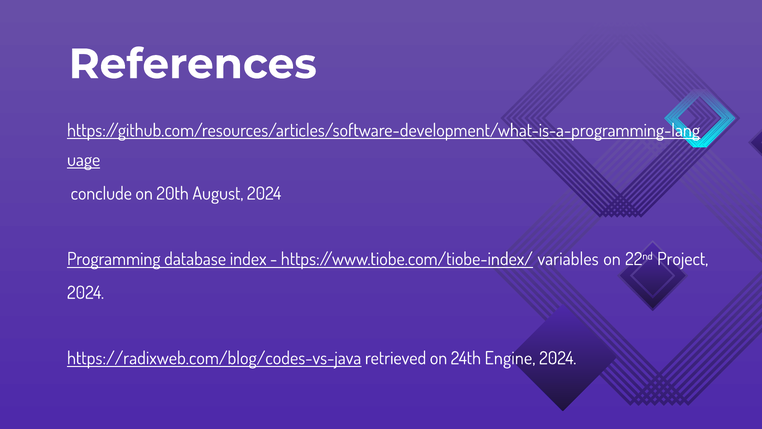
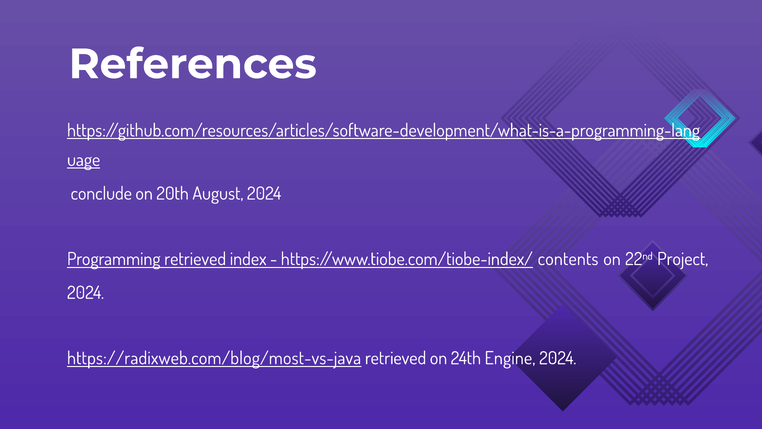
Programming database: database -> retrieved
variables: variables -> contents
https://radixweb.com/blog/codes-vs-java: https://radixweb.com/blog/codes-vs-java -> https://radixweb.com/blog/most-vs-java
